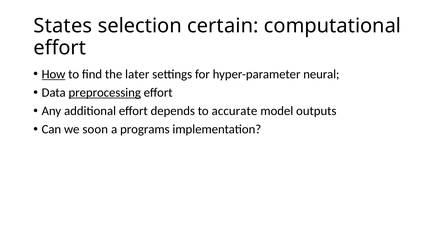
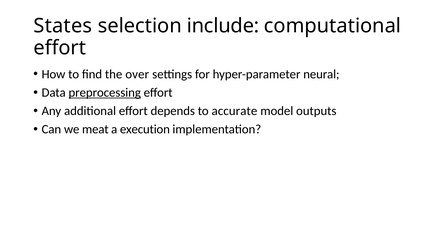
certain: certain -> include
How underline: present -> none
later: later -> over
soon: soon -> meat
programs: programs -> execution
